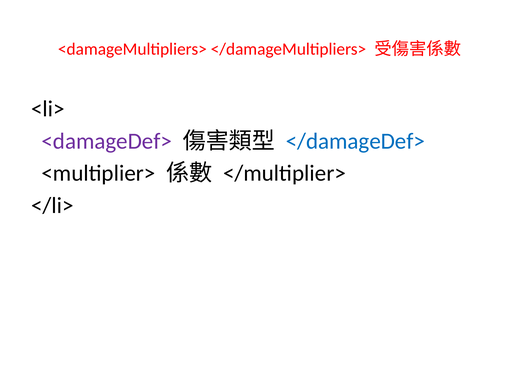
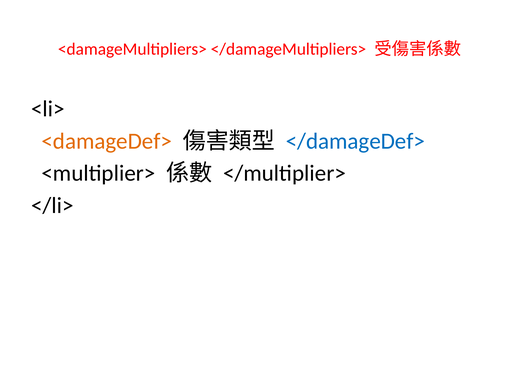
<damageDef> colour: purple -> orange
